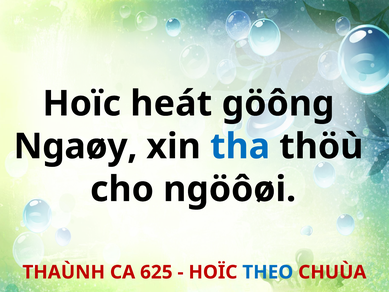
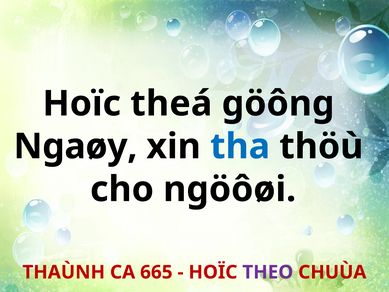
heát: heát -> theá
625: 625 -> 665
THEO colour: blue -> purple
